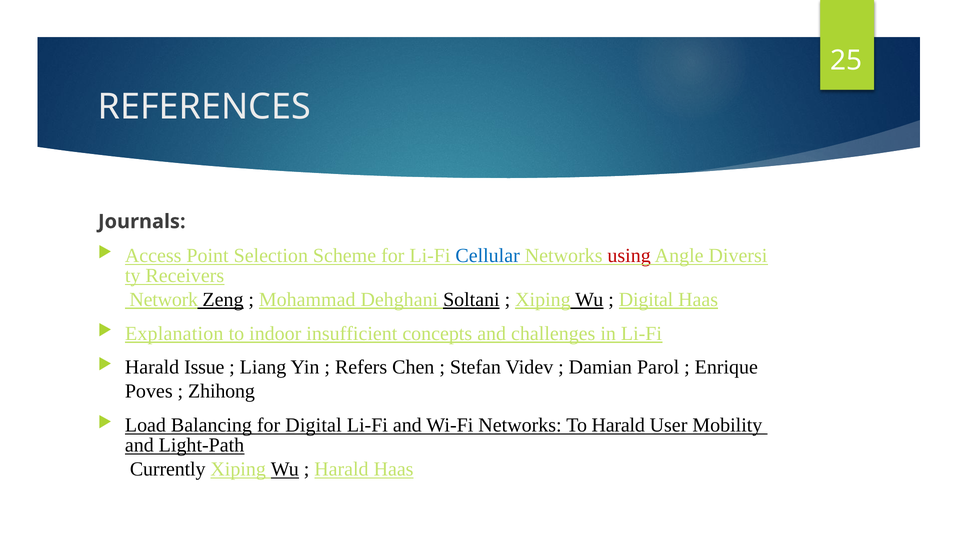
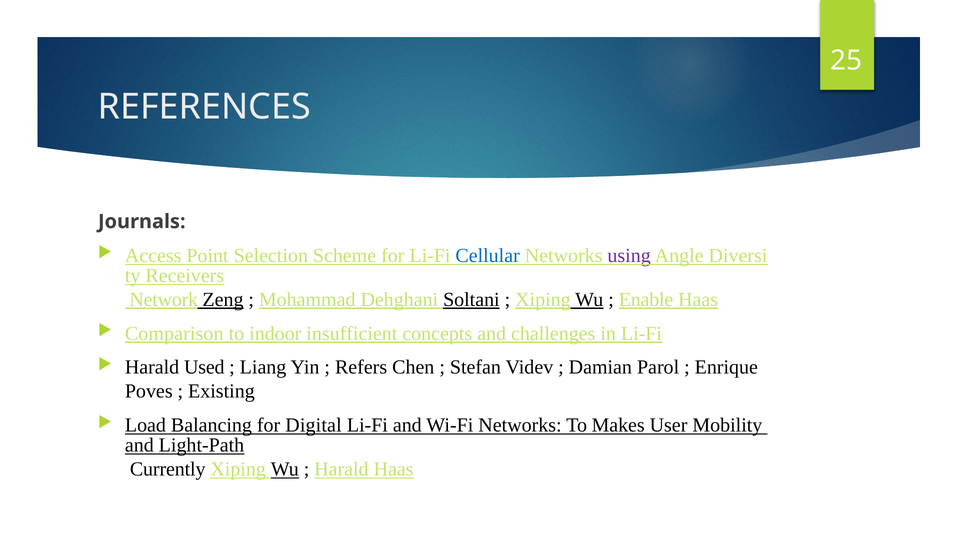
using colour: red -> purple
Digital at (646, 299): Digital -> Enable
Explanation: Explanation -> Comparison
Issue: Issue -> Used
Zhihong: Zhihong -> Existing
To Harald: Harald -> Makes
